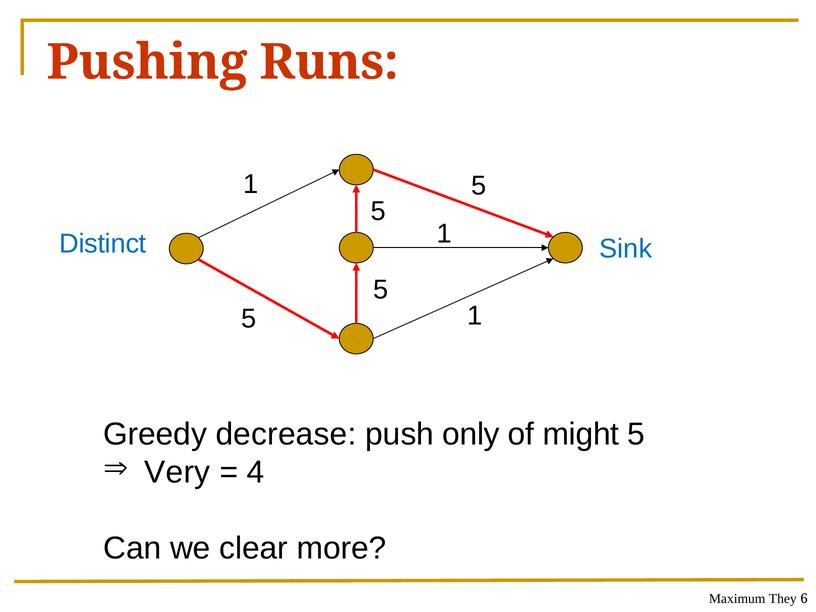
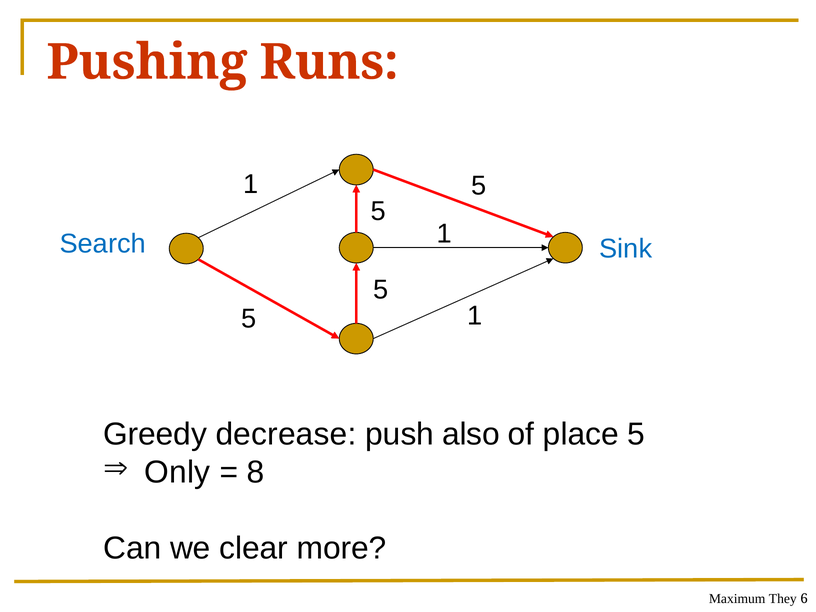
Distinct: Distinct -> Search
only: only -> also
might: might -> place
Very: Very -> Only
4: 4 -> 8
